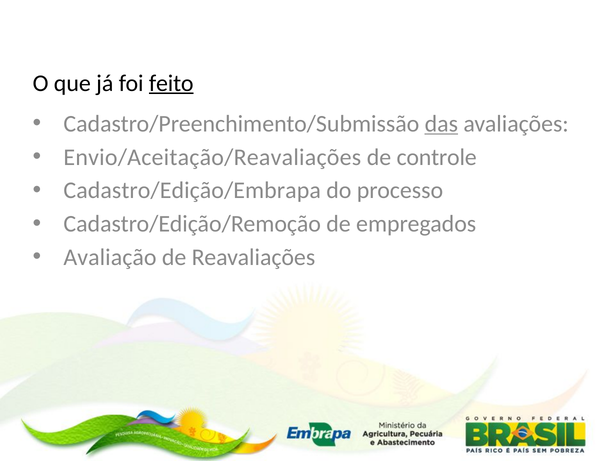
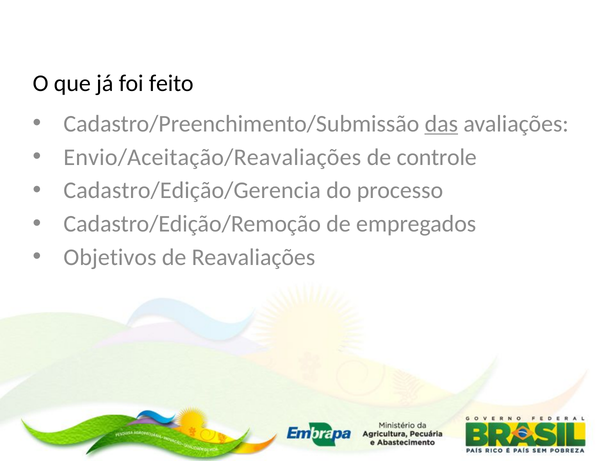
feito underline: present -> none
Cadastro/Edição/Embrapa: Cadastro/Edição/Embrapa -> Cadastro/Edição/Gerencia
Avaliação: Avaliação -> Objetivos
